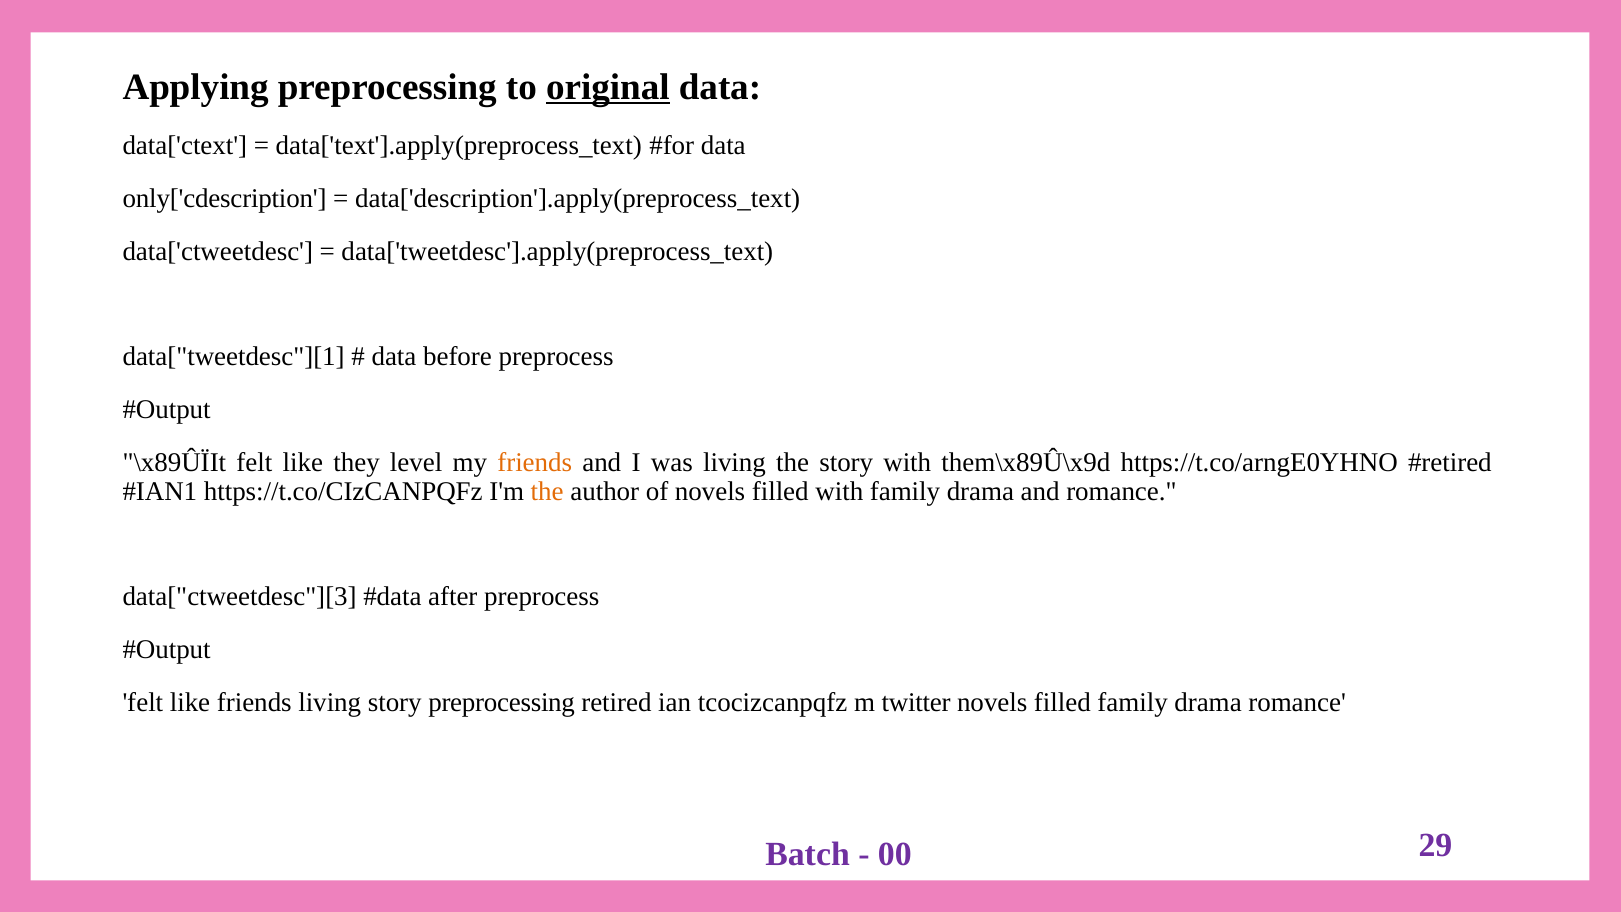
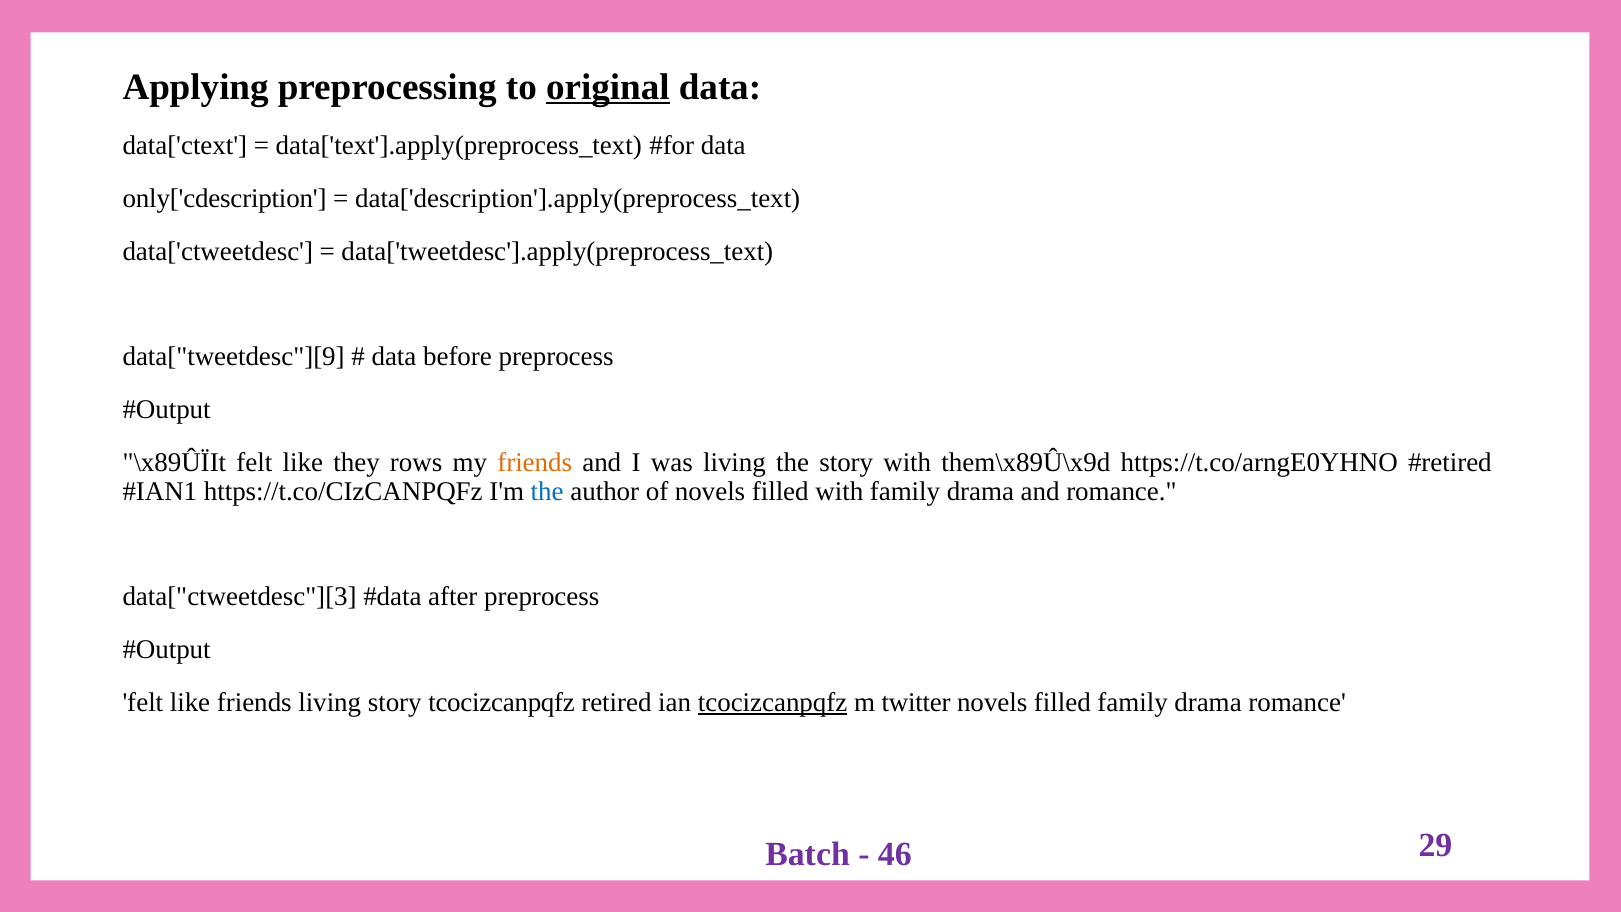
data["tweetdesc"][1: data["tweetdesc"][1 -> data["tweetdesc"][9
level: level -> rows
the at (547, 491) colour: orange -> blue
story preprocessing: preprocessing -> tcocizcanpqfz
tcocizcanpqfz at (773, 702) underline: none -> present
00: 00 -> 46
